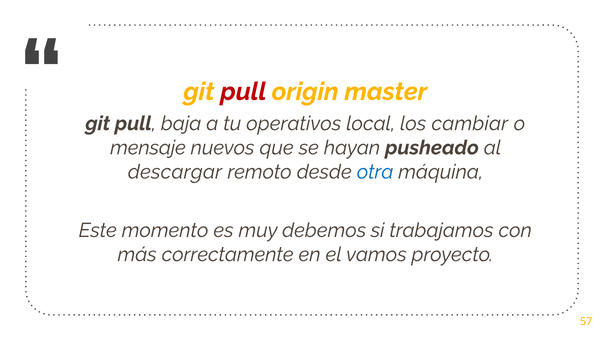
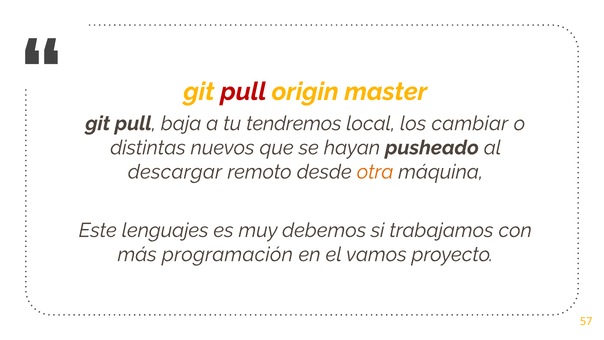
operativos: operativos -> tendremos
mensaje: mensaje -> distintas
otra colour: blue -> orange
momento: momento -> lenguajes
correctamente: correctamente -> programación
